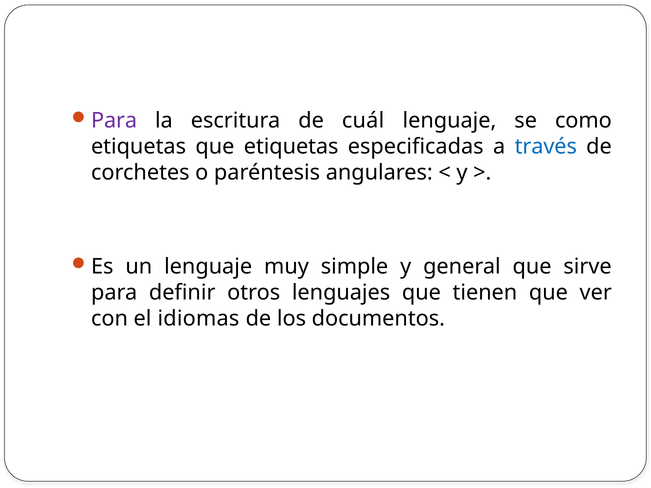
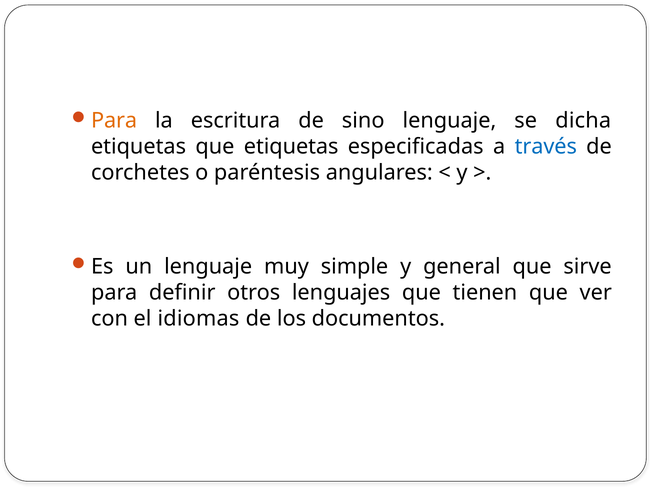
Para at (114, 121) colour: purple -> orange
cuál: cuál -> sino
como: como -> dicha
